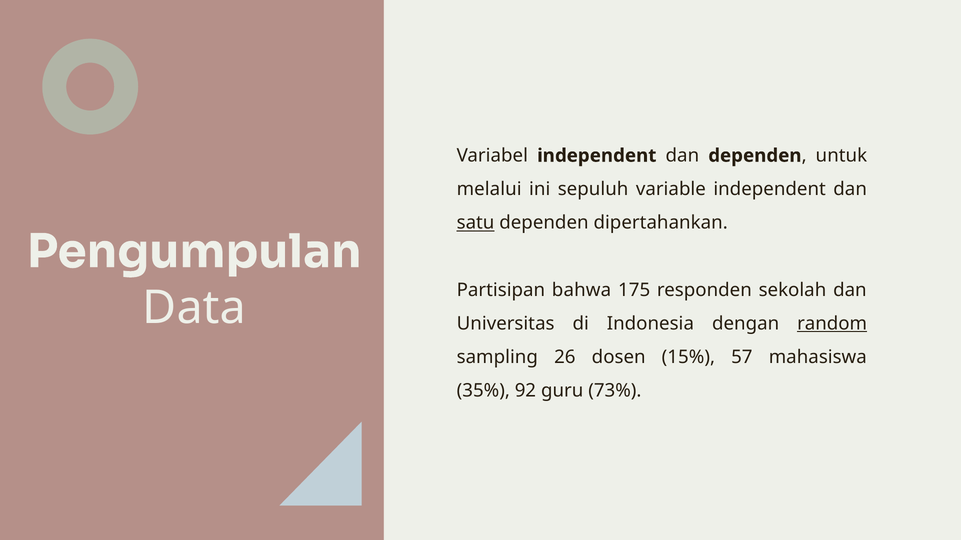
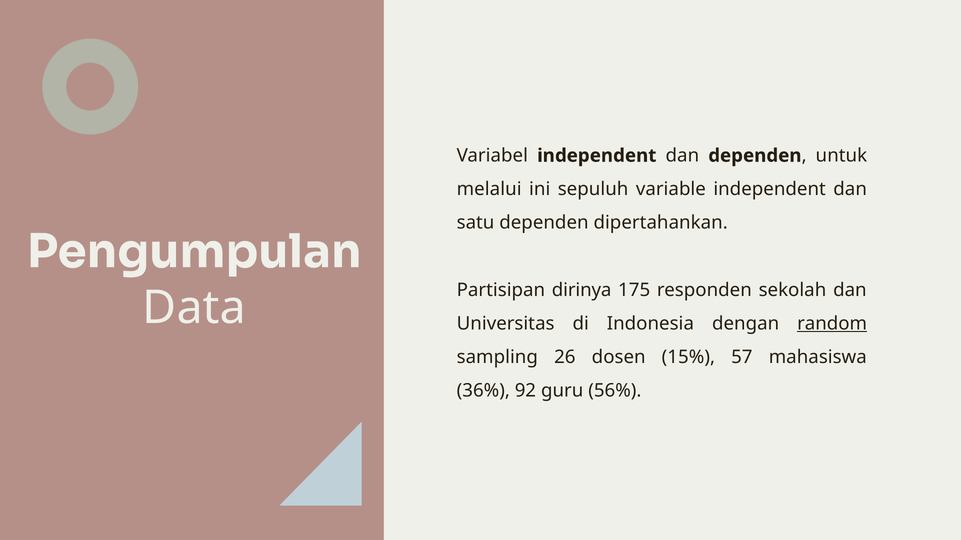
satu underline: present -> none
bahwa: bahwa -> dirinya
35%: 35% -> 36%
73%: 73% -> 56%
